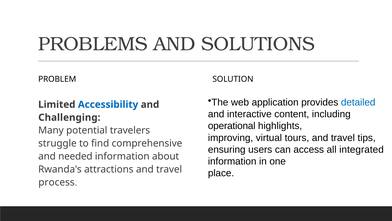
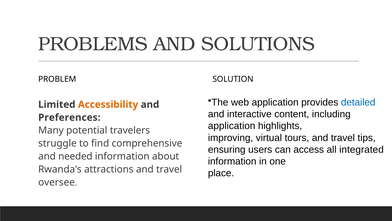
Accessibility colour: blue -> orange
Challenging: Challenging -> Preferences
operational at (232, 126): operational -> application
process: process -> oversee
